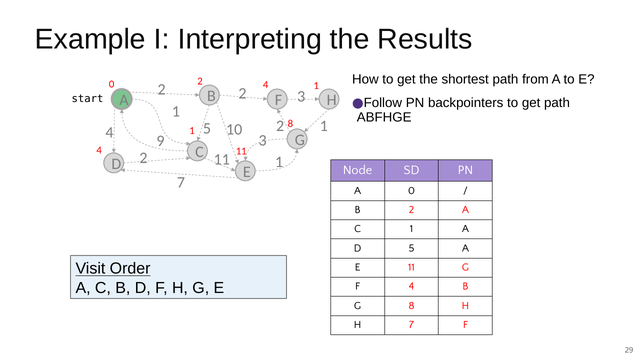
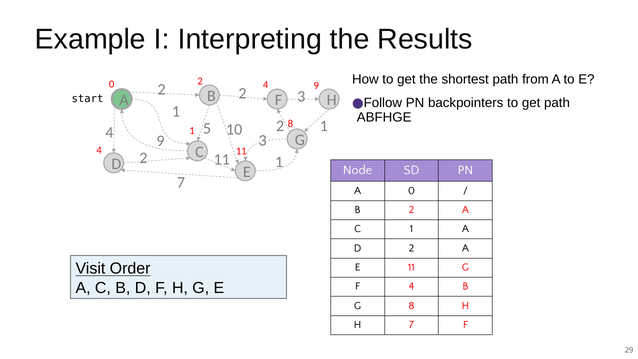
4 1: 1 -> 9
D 5: 5 -> 2
